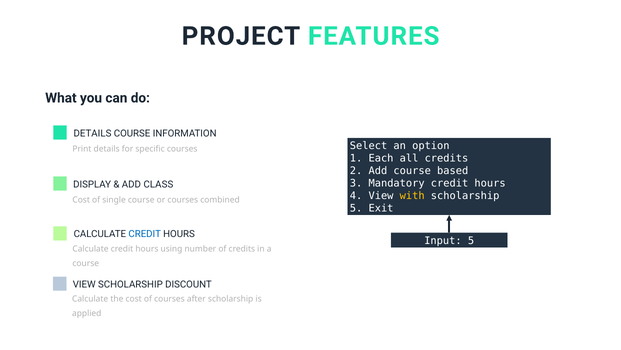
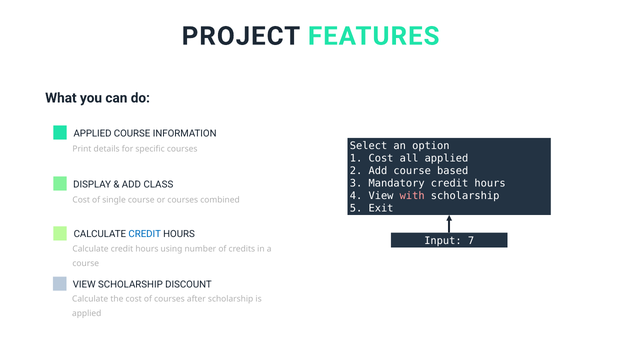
DETAILS at (92, 133): DETAILS -> APPLIED
1 Each: Each -> Cost
all credits: credits -> applied
with colour: yellow -> pink
Input 5: 5 -> 7
